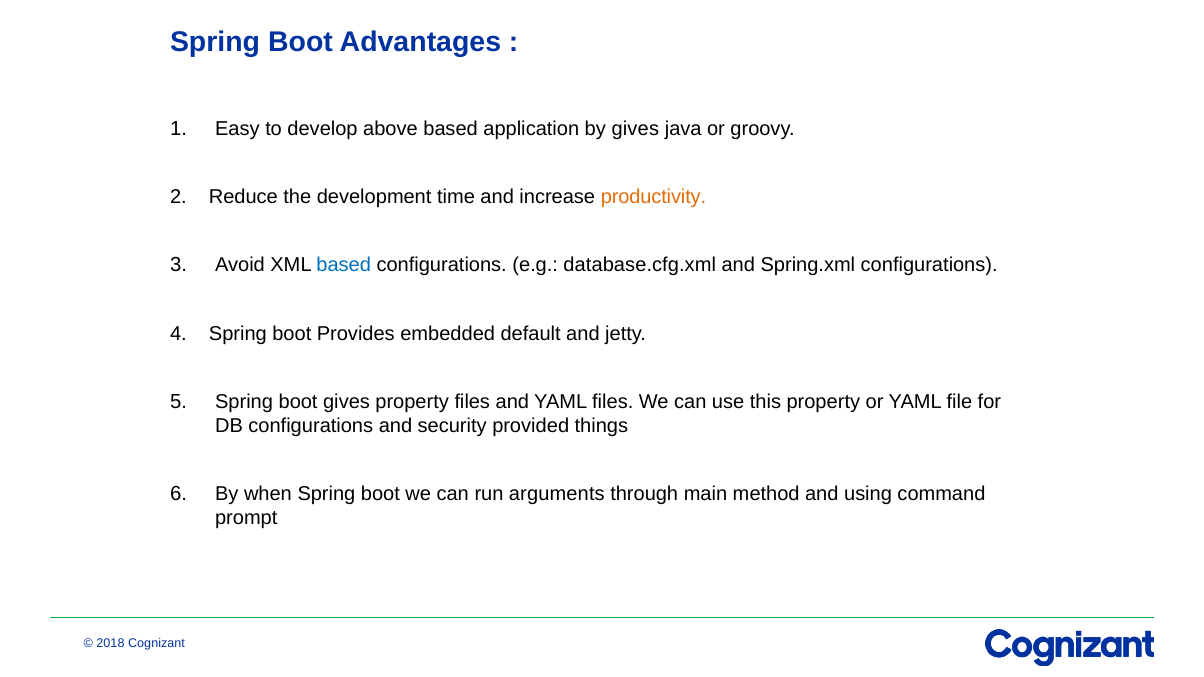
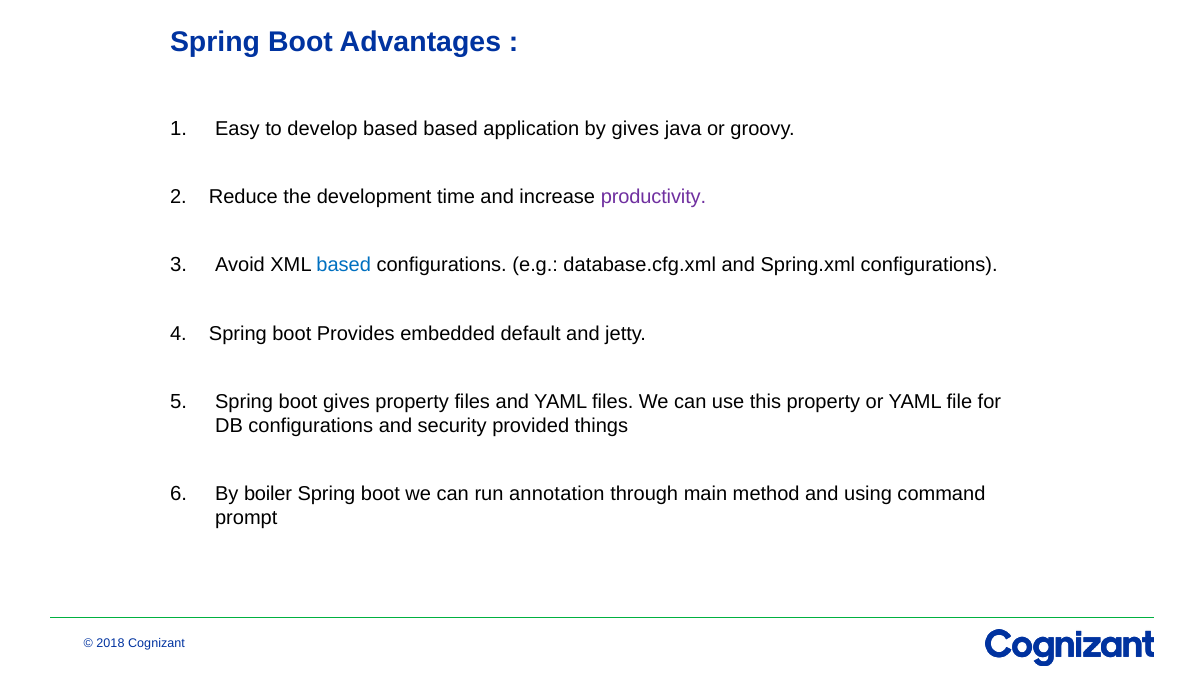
develop above: above -> based
productivity colour: orange -> purple
when: when -> boiler
arguments: arguments -> annotation
